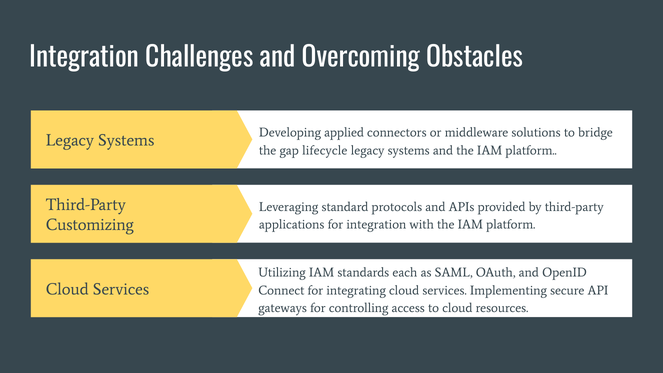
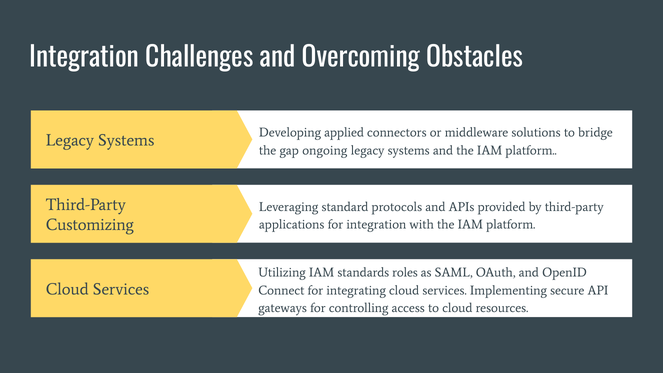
lifecycle: lifecycle -> ongoing
each: each -> roles
